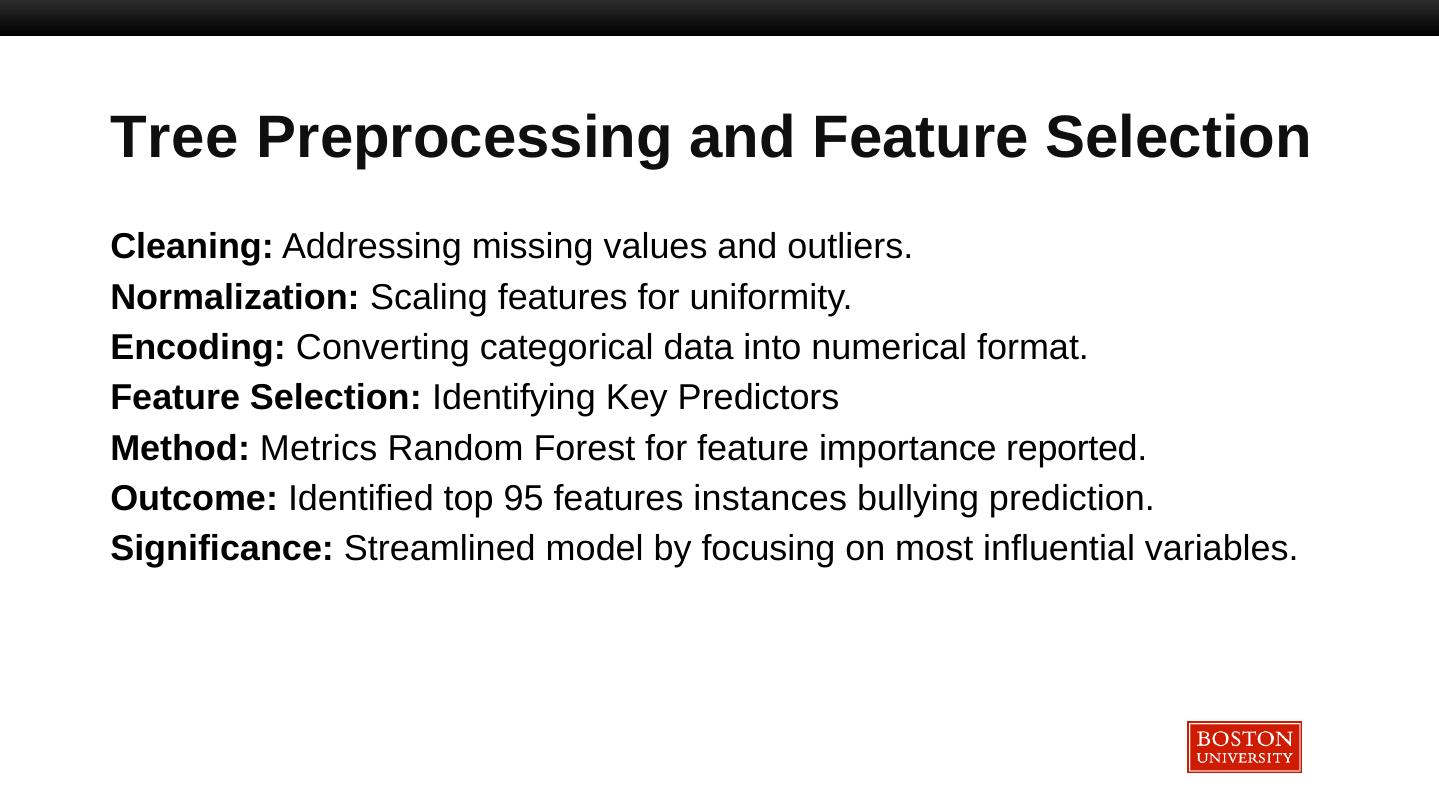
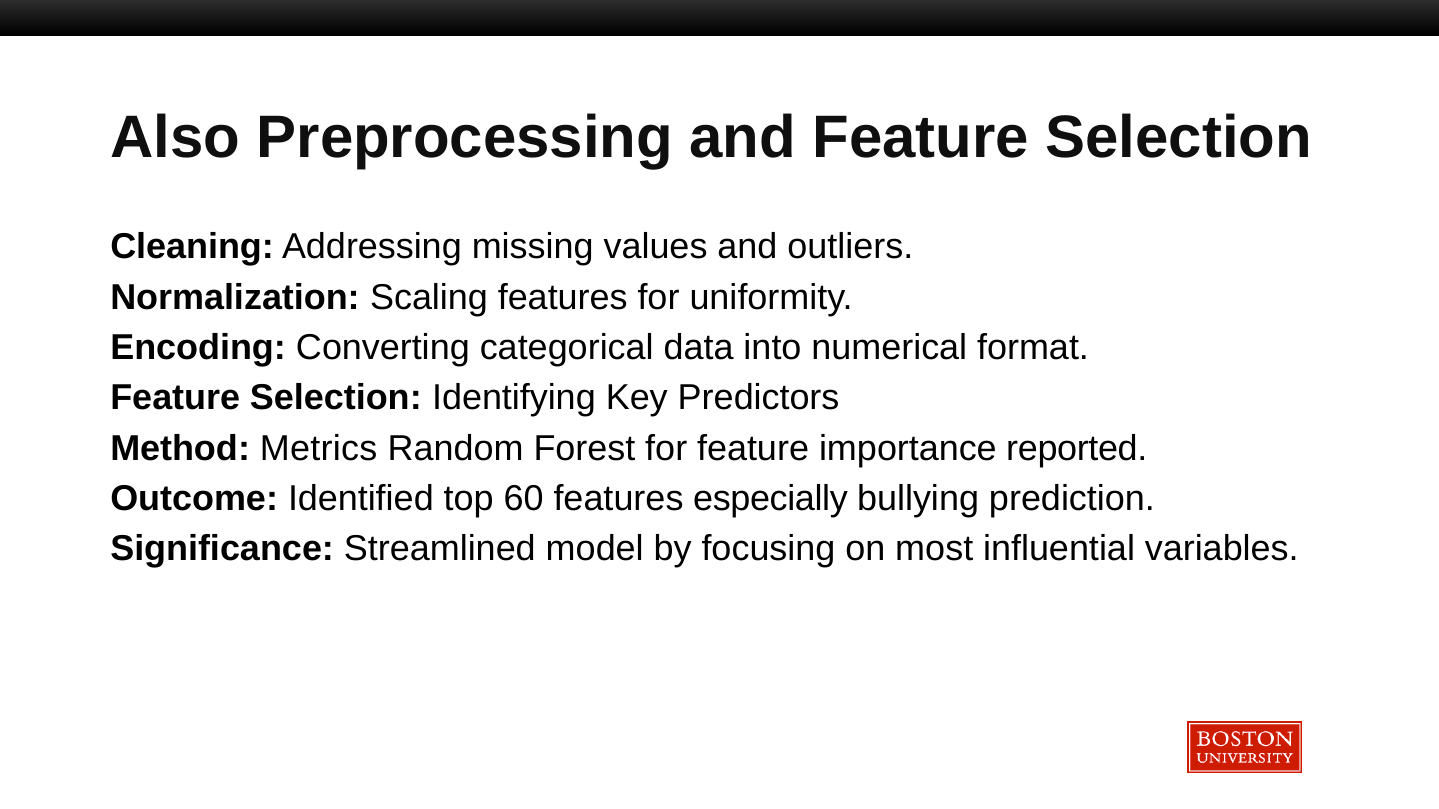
Tree: Tree -> Also
95: 95 -> 60
instances: instances -> especially
